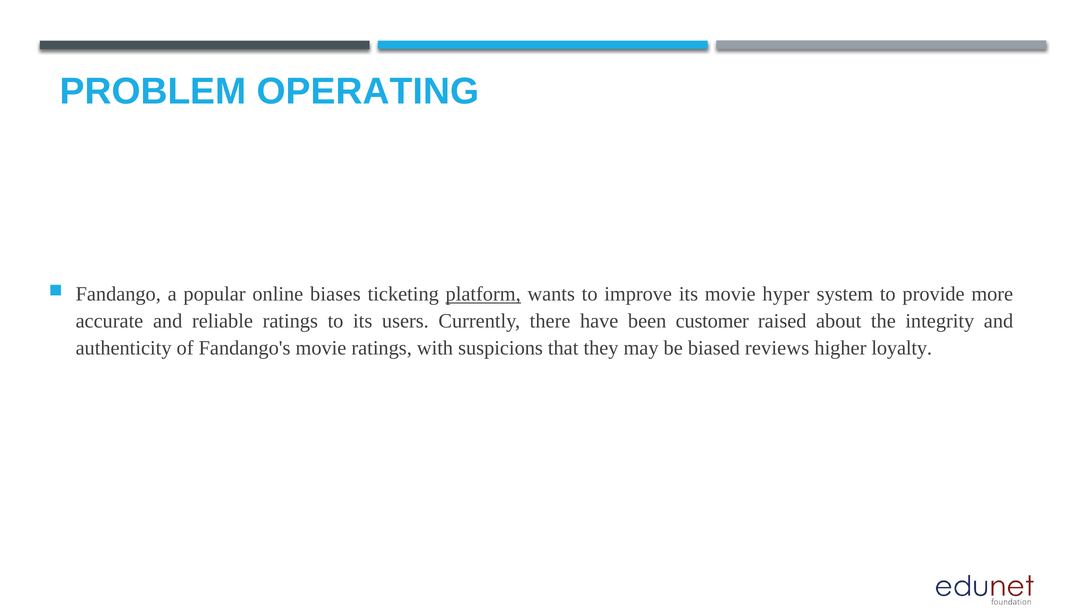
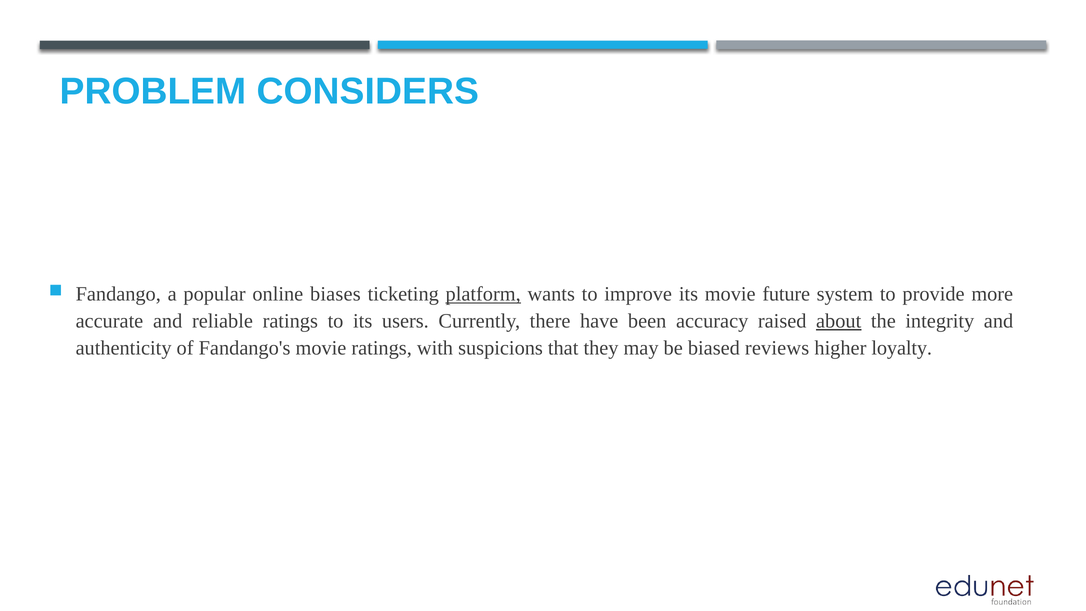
OPERATING: OPERATING -> CONSIDERS
hyper: hyper -> future
customer: customer -> accuracy
about underline: none -> present
